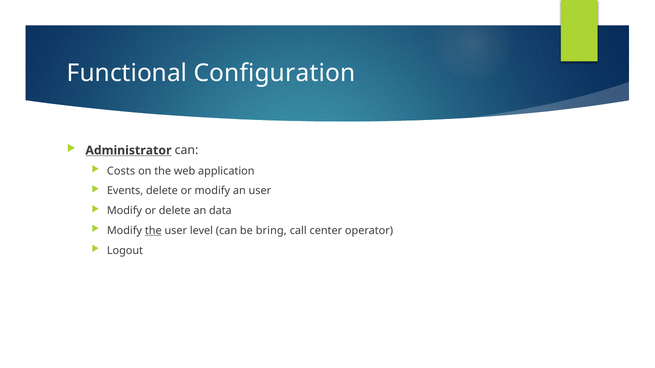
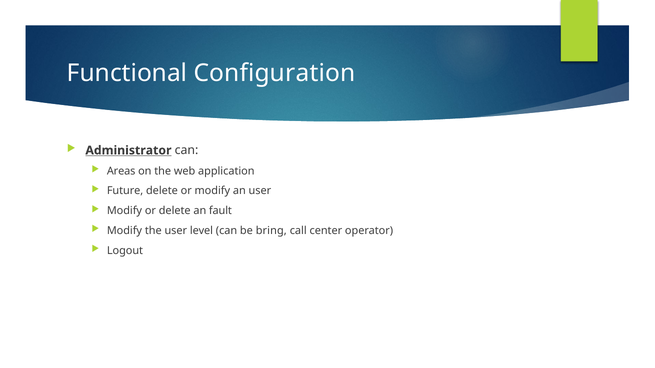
Costs: Costs -> Areas
Events: Events -> Future
data: data -> fault
the at (153, 231) underline: present -> none
